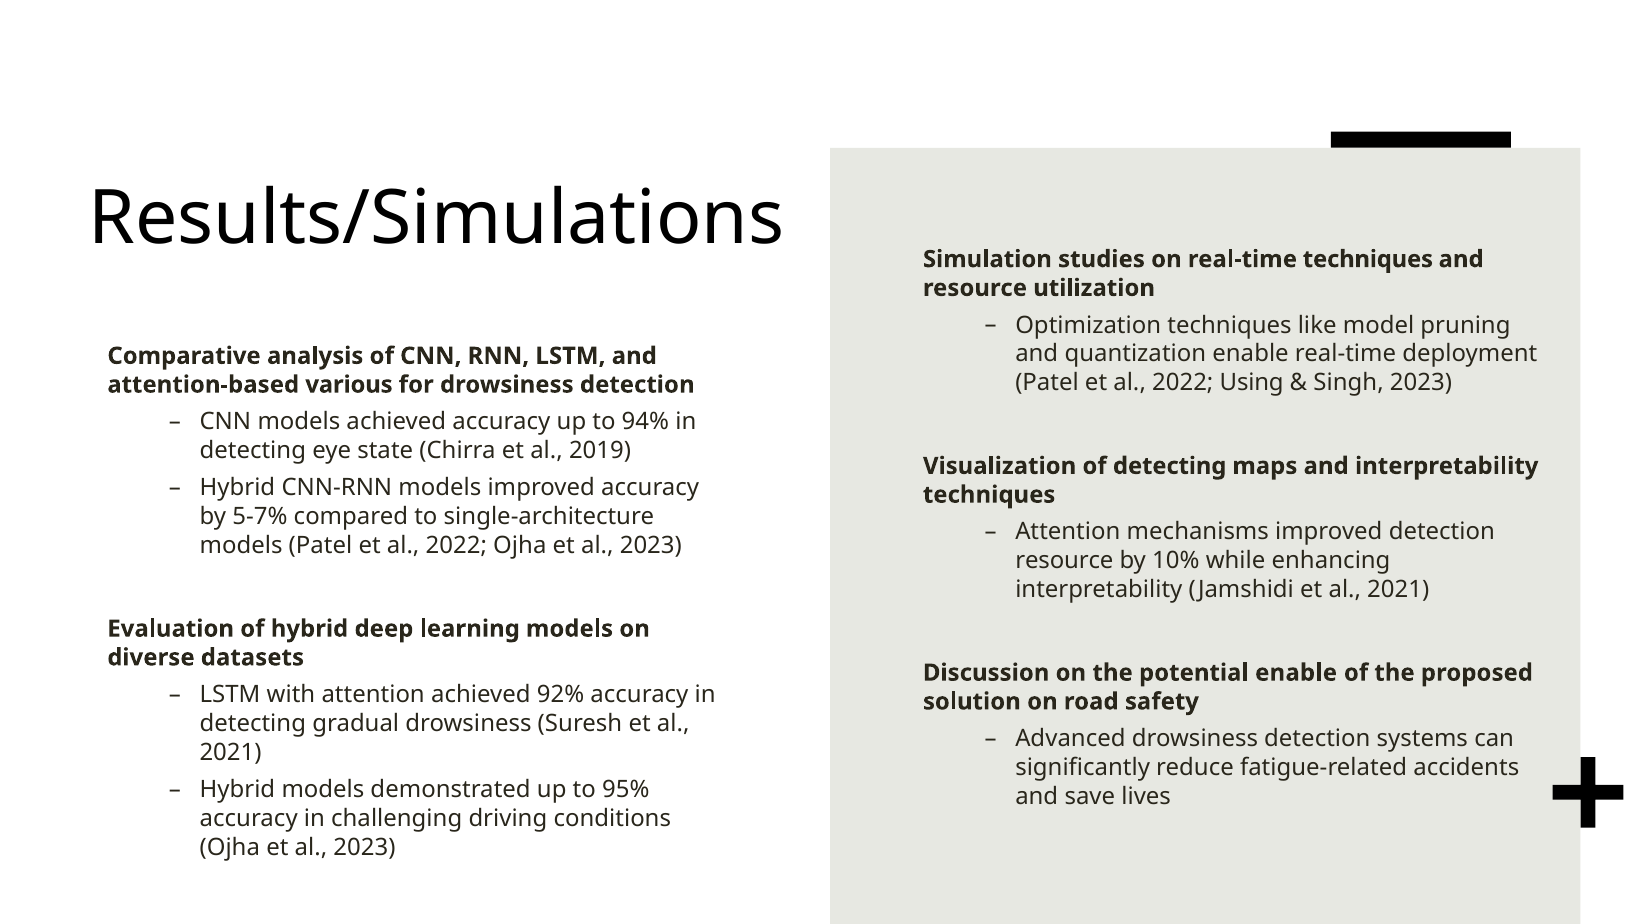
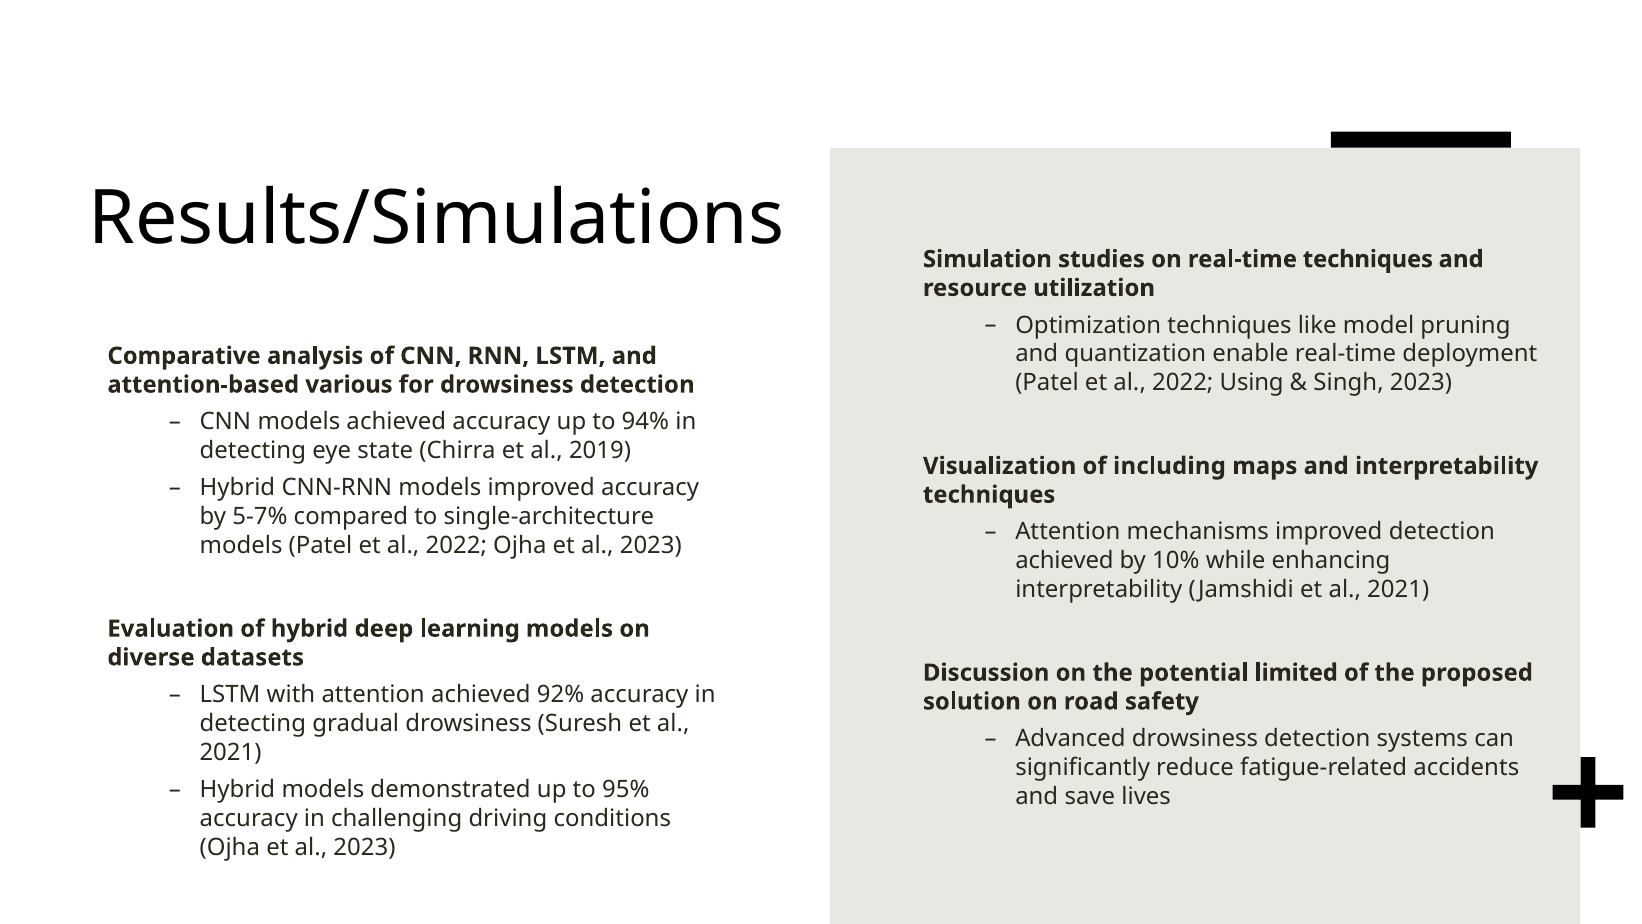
of detecting: detecting -> including
resource at (1064, 561): resource -> achieved
potential enable: enable -> limited
